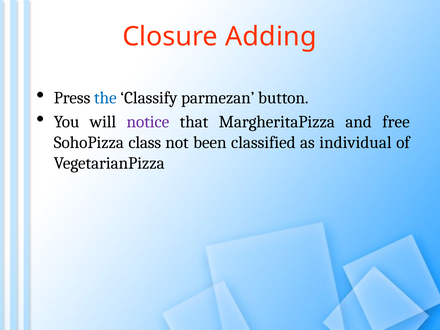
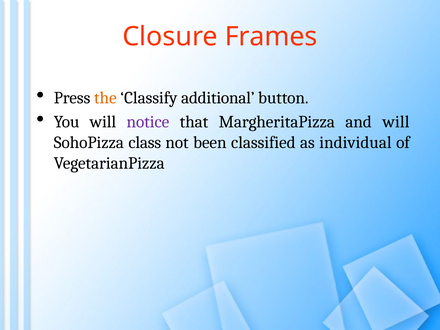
Adding: Adding -> Frames
the colour: blue -> orange
parmezan: parmezan -> additional
and free: free -> will
